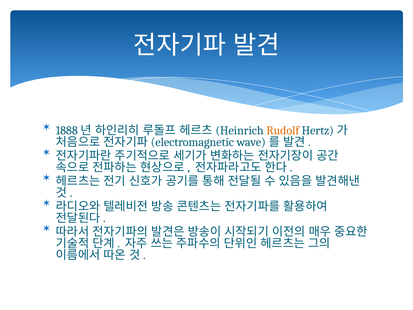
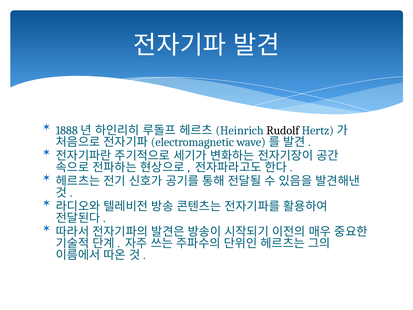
Rudolf colour: orange -> black
